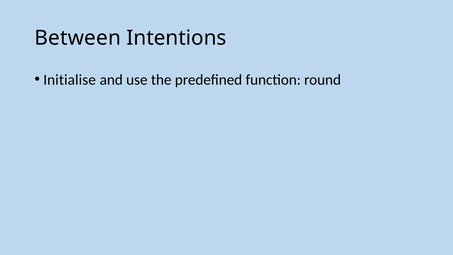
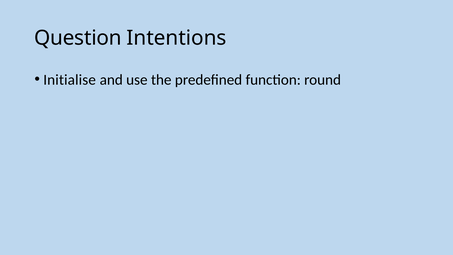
Between: Between -> Question
